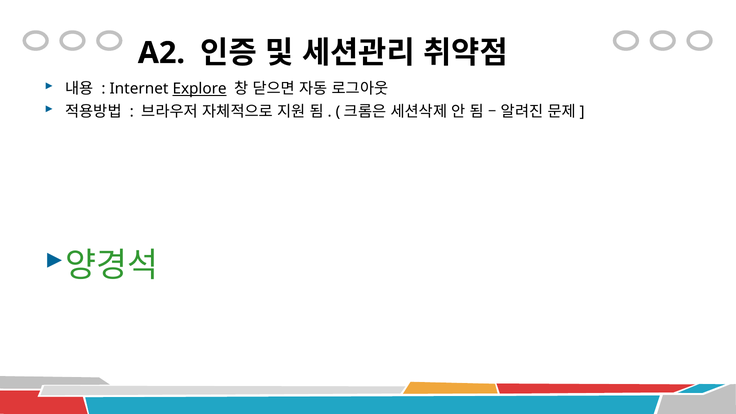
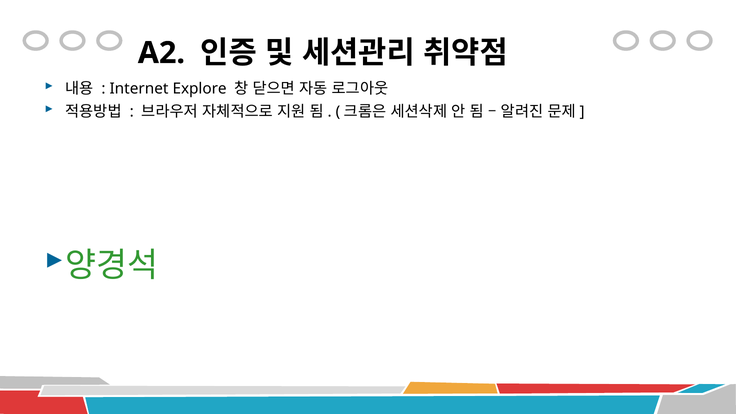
Explore underline: present -> none
